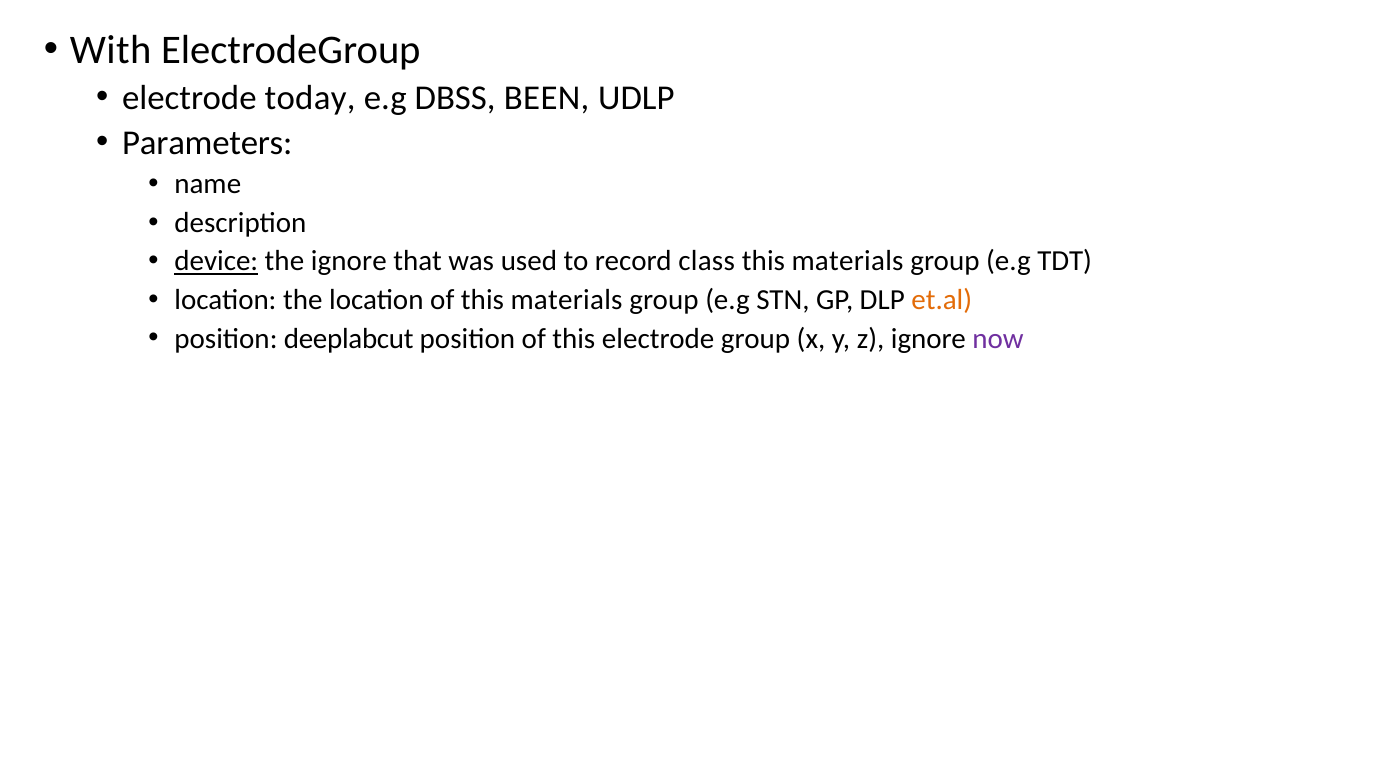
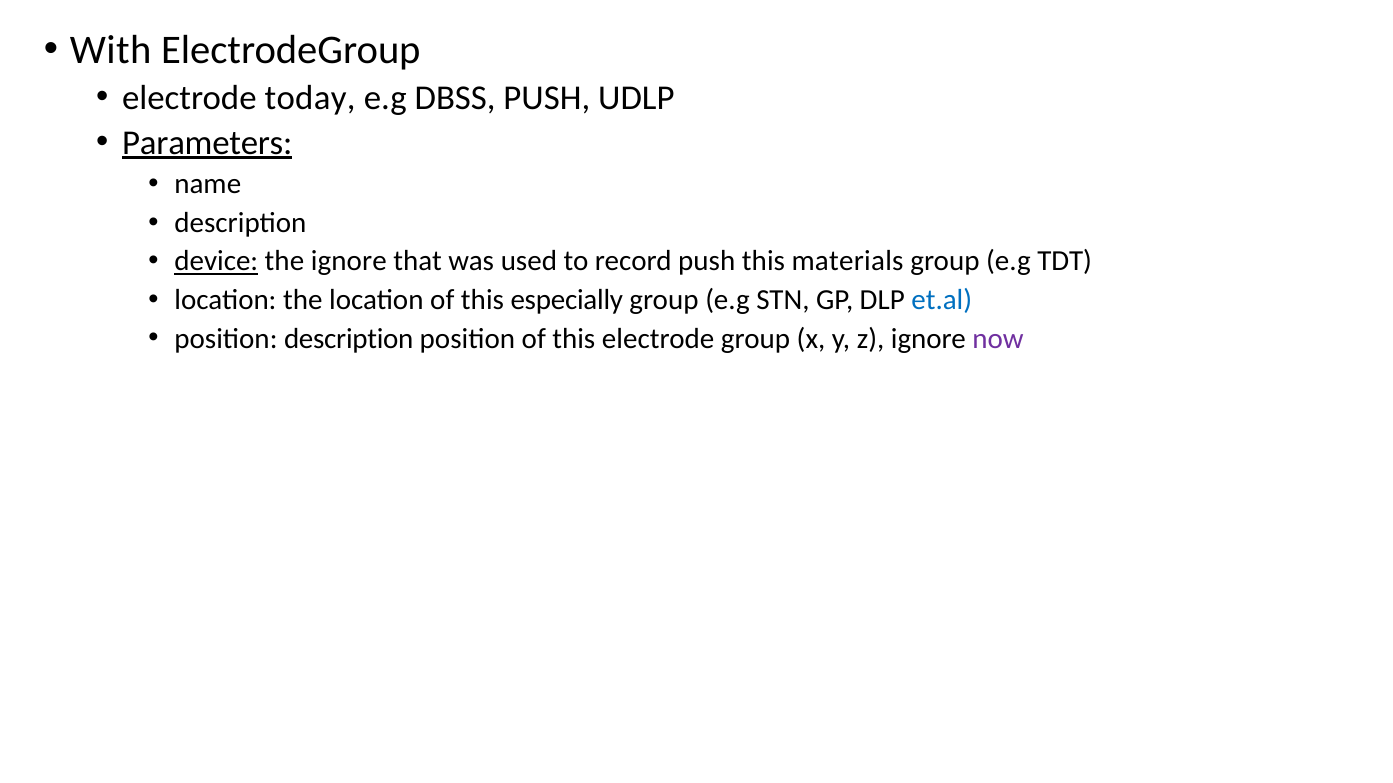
DBSS BEEN: BEEN -> PUSH
Parameters underline: none -> present
record class: class -> push
of this materials: materials -> especially
et.al colour: orange -> blue
position deeplabcut: deeplabcut -> description
